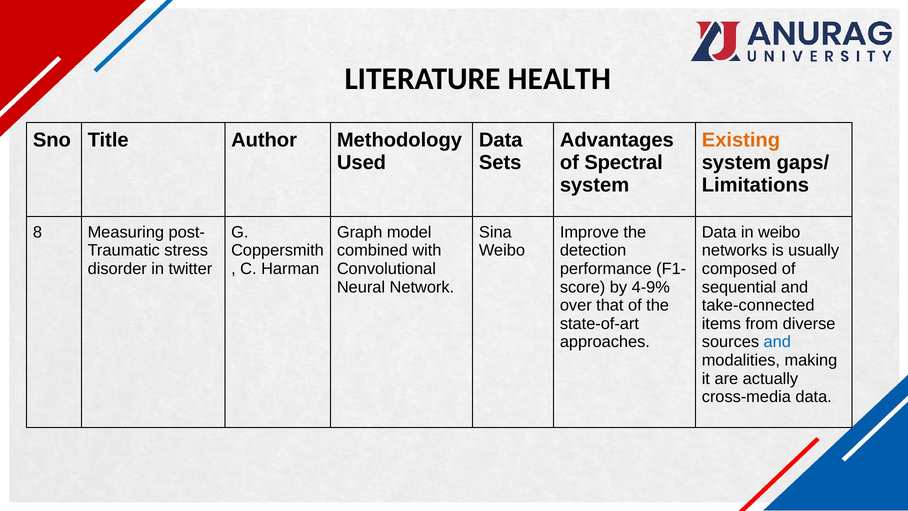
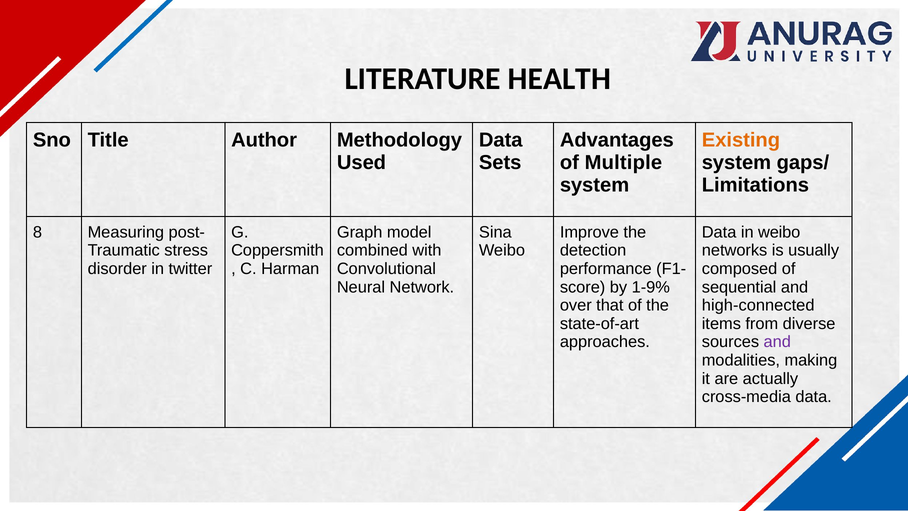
Spectral: Spectral -> Multiple
4-9%: 4-9% -> 1-9%
take-connected: take-connected -> high-connected
and at (777, 342) colour: blue -> purple
